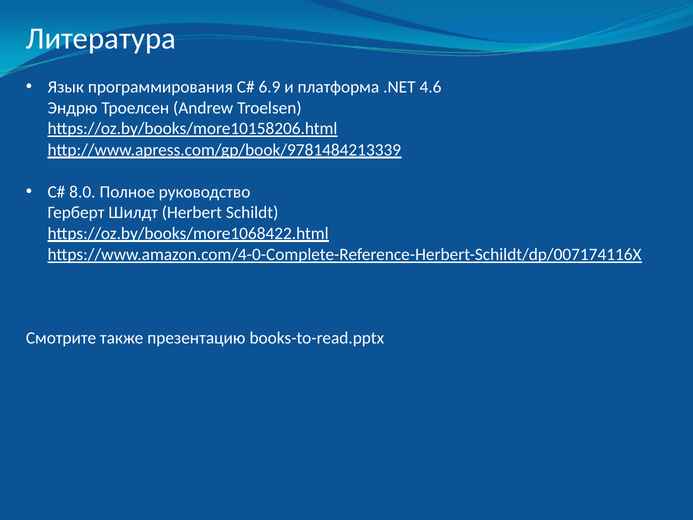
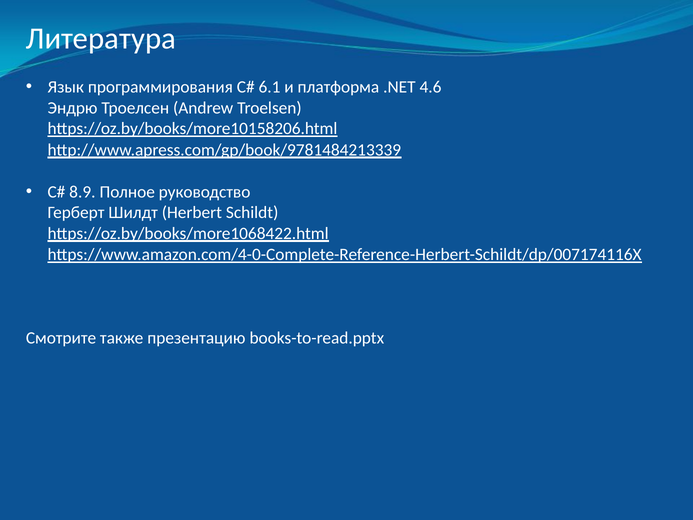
6.9: 6.9 -> 6.1
8.0: 8.0 -> 8.9
